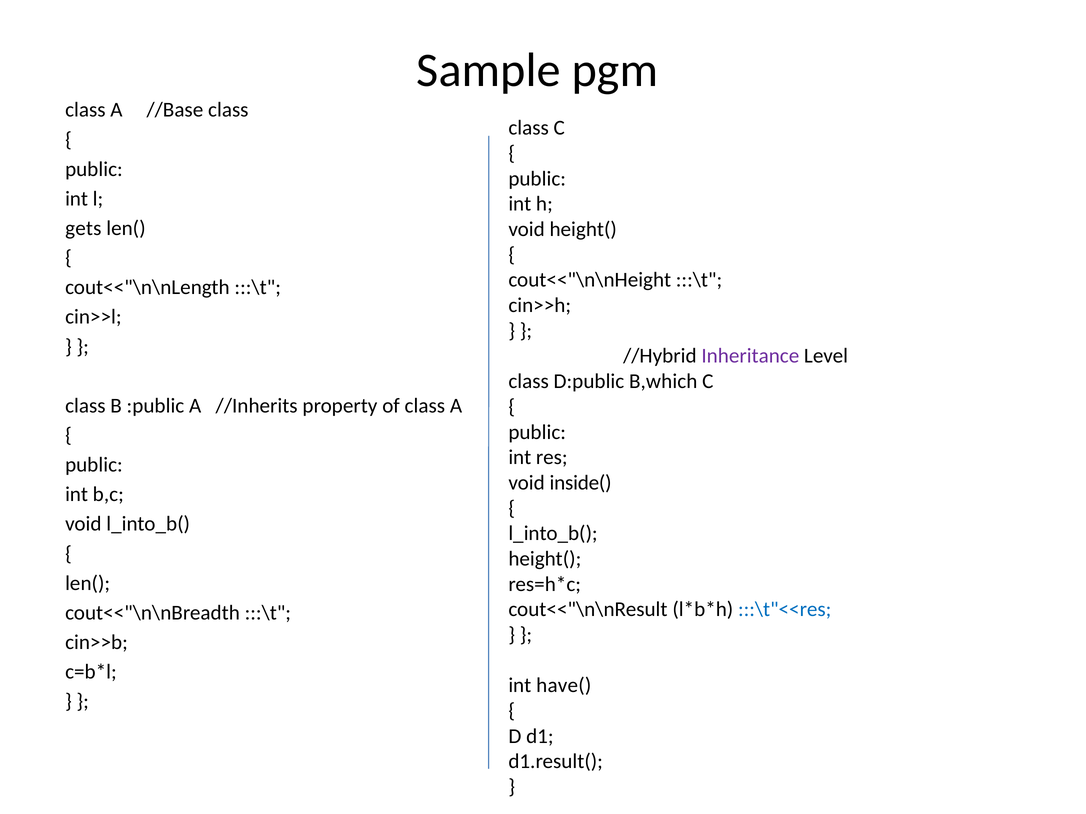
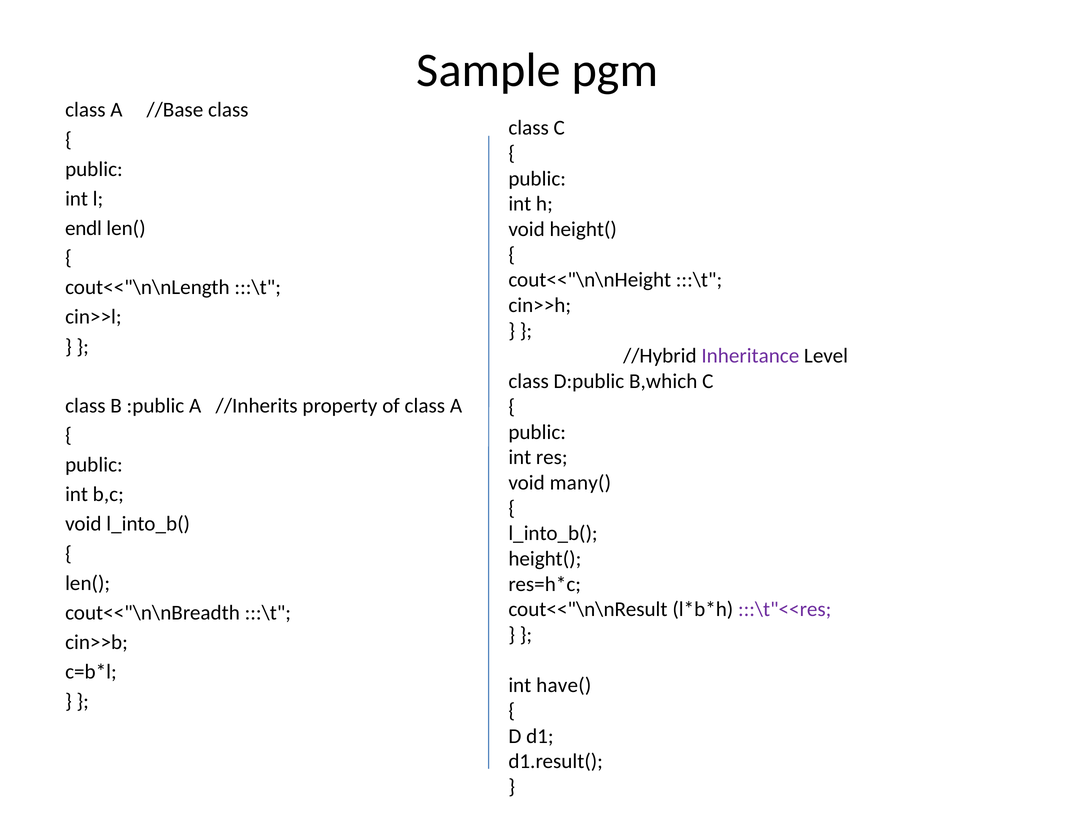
gets: gets -> endl
inside(: inside( -> many(
:::\t"<<res colour: blue -> purple
